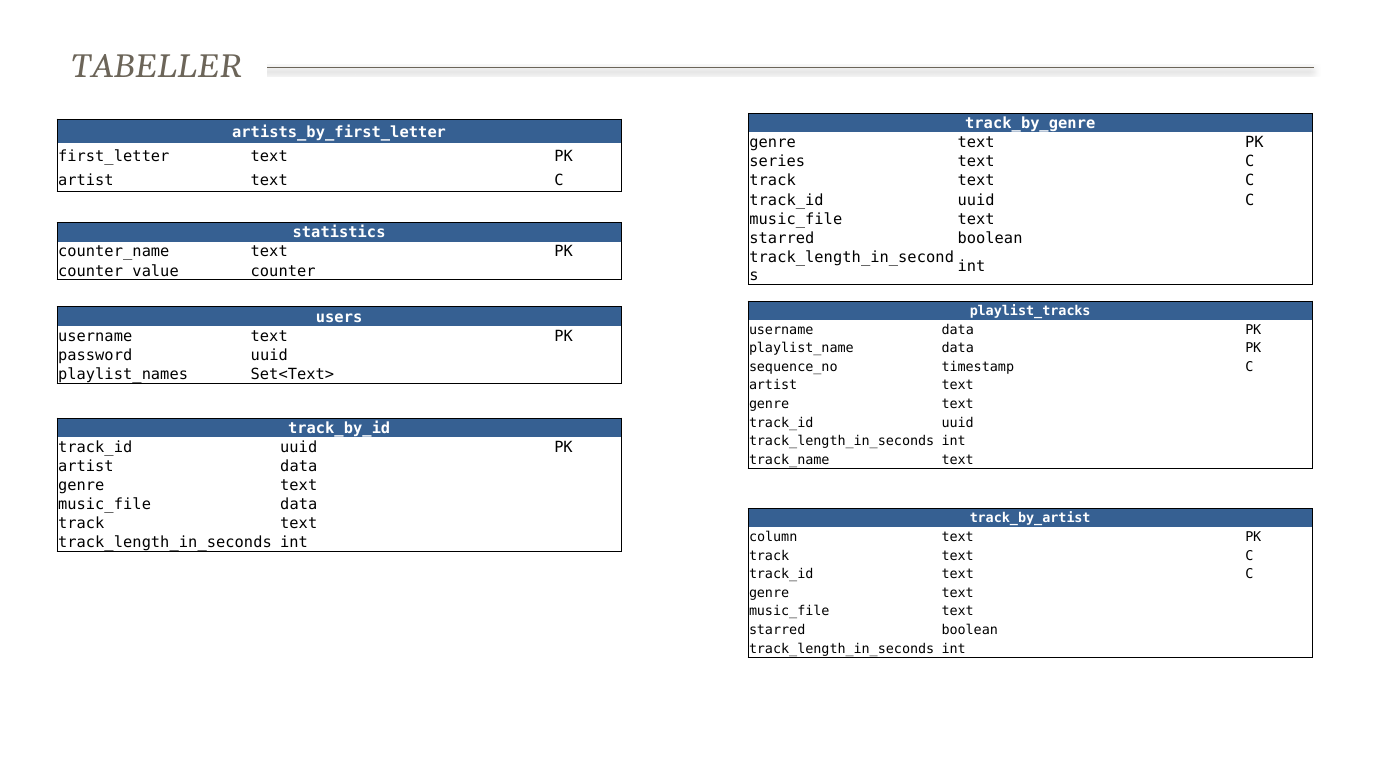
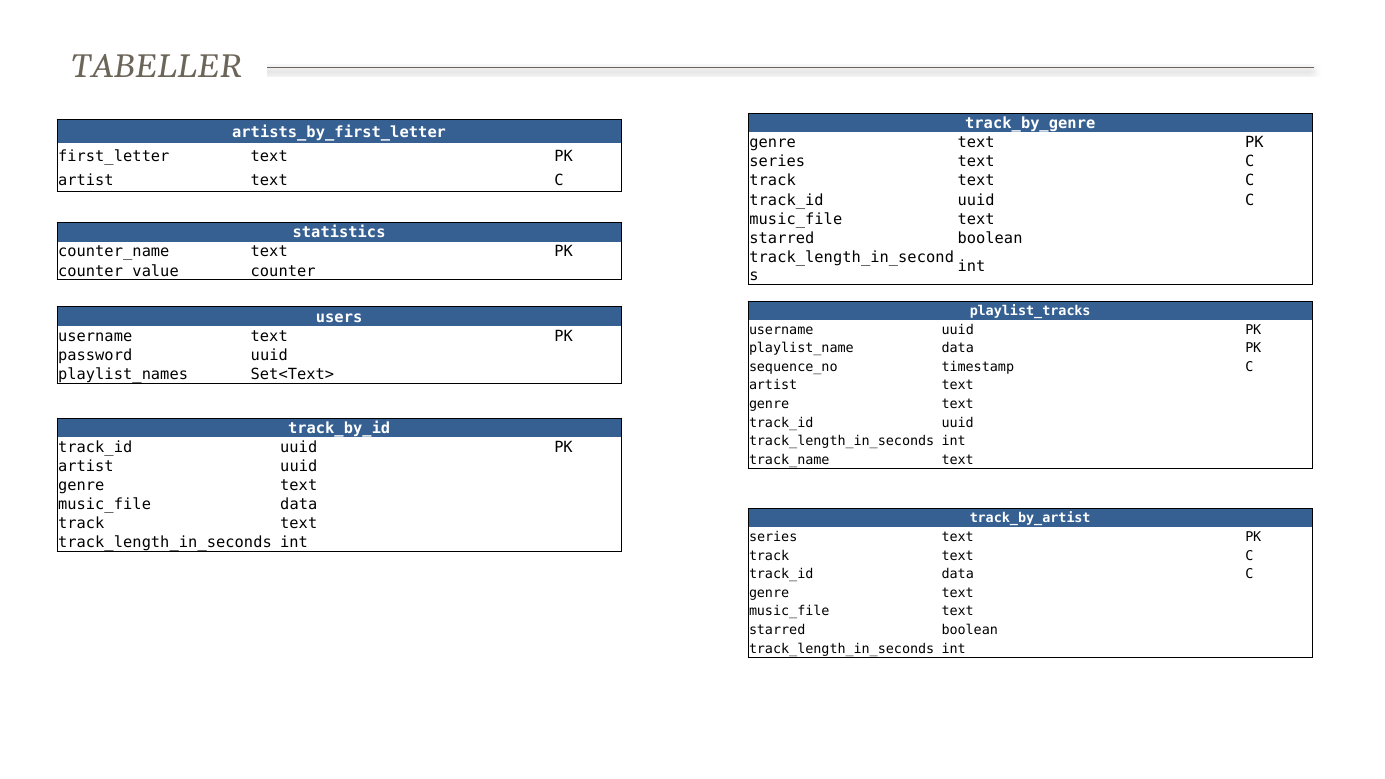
username data: data -> uuid
artist data: data -> uuid
column at (773, 537): column -> series
text at (958, 574): text -> data
